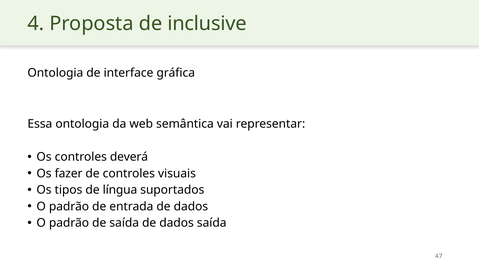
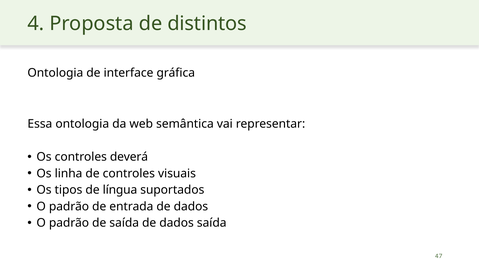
inclusive: inclusive -> distintos
fazer: fazer -> linha
